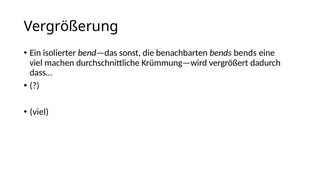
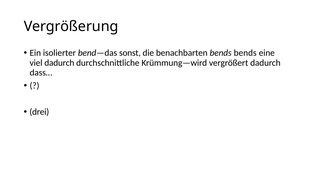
viel machen: machen -> dadurch
viel at (39, 112): viel -> drei
